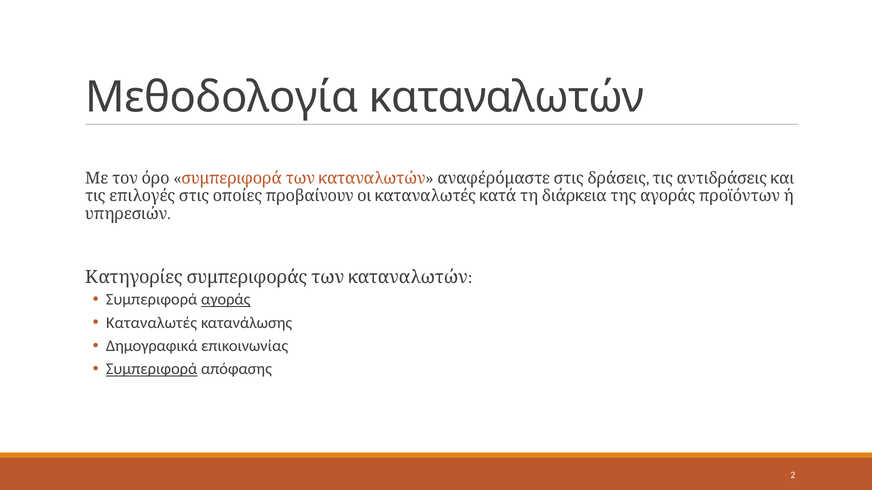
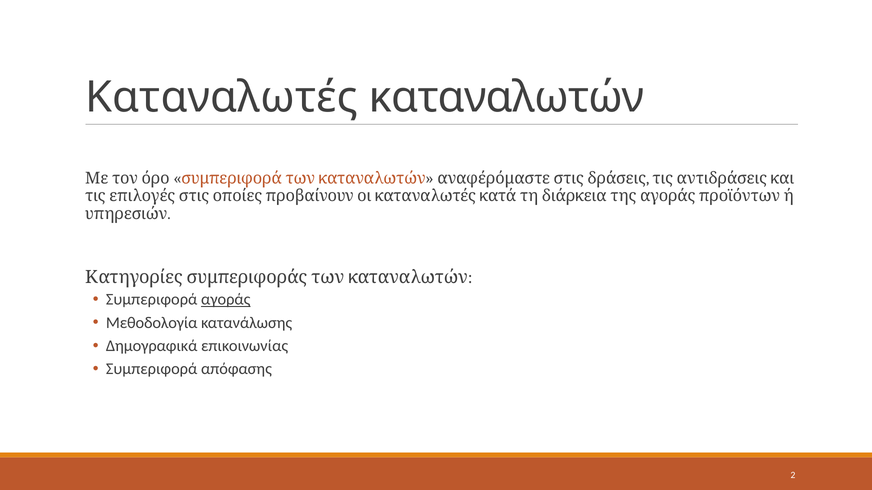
Μεθοδολογία: Μεθοδολογία -> Καταναλωτές
Καταναλωτές: Καταναλωτές -> Μεθοδολογία
Συμπεριφορά at (152, 369) underline: present -> none
